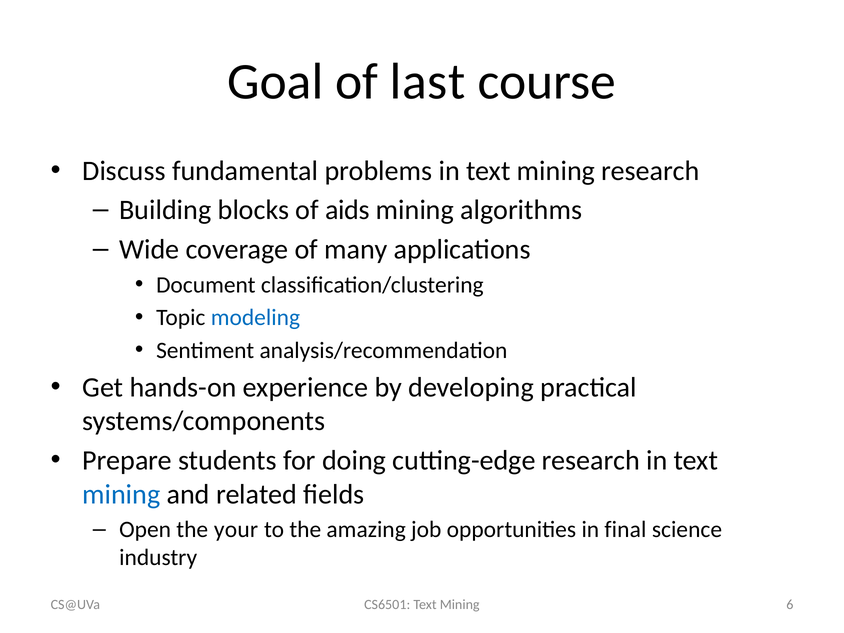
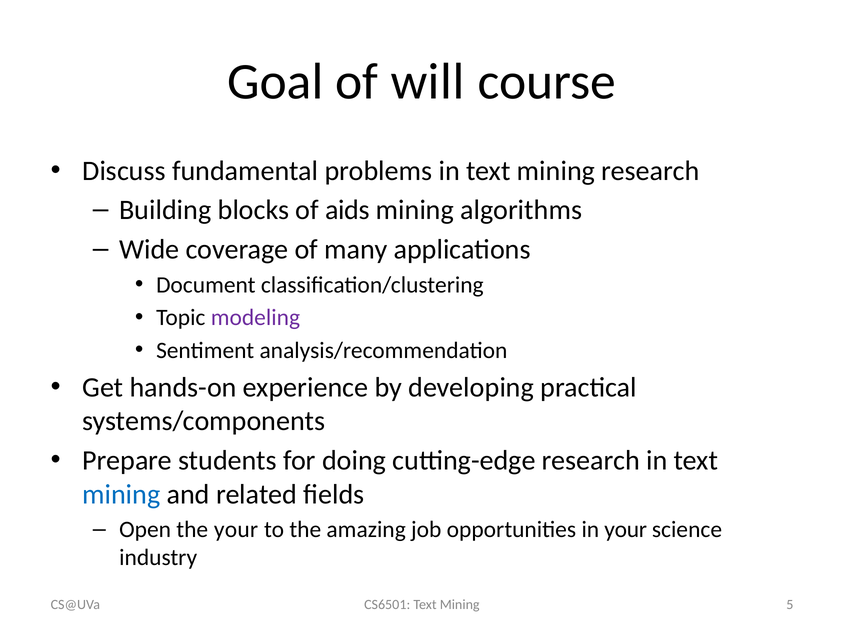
last: last -> will
modeling colour: blue -> purple
in final: final -> your
6: 6 -> 5
